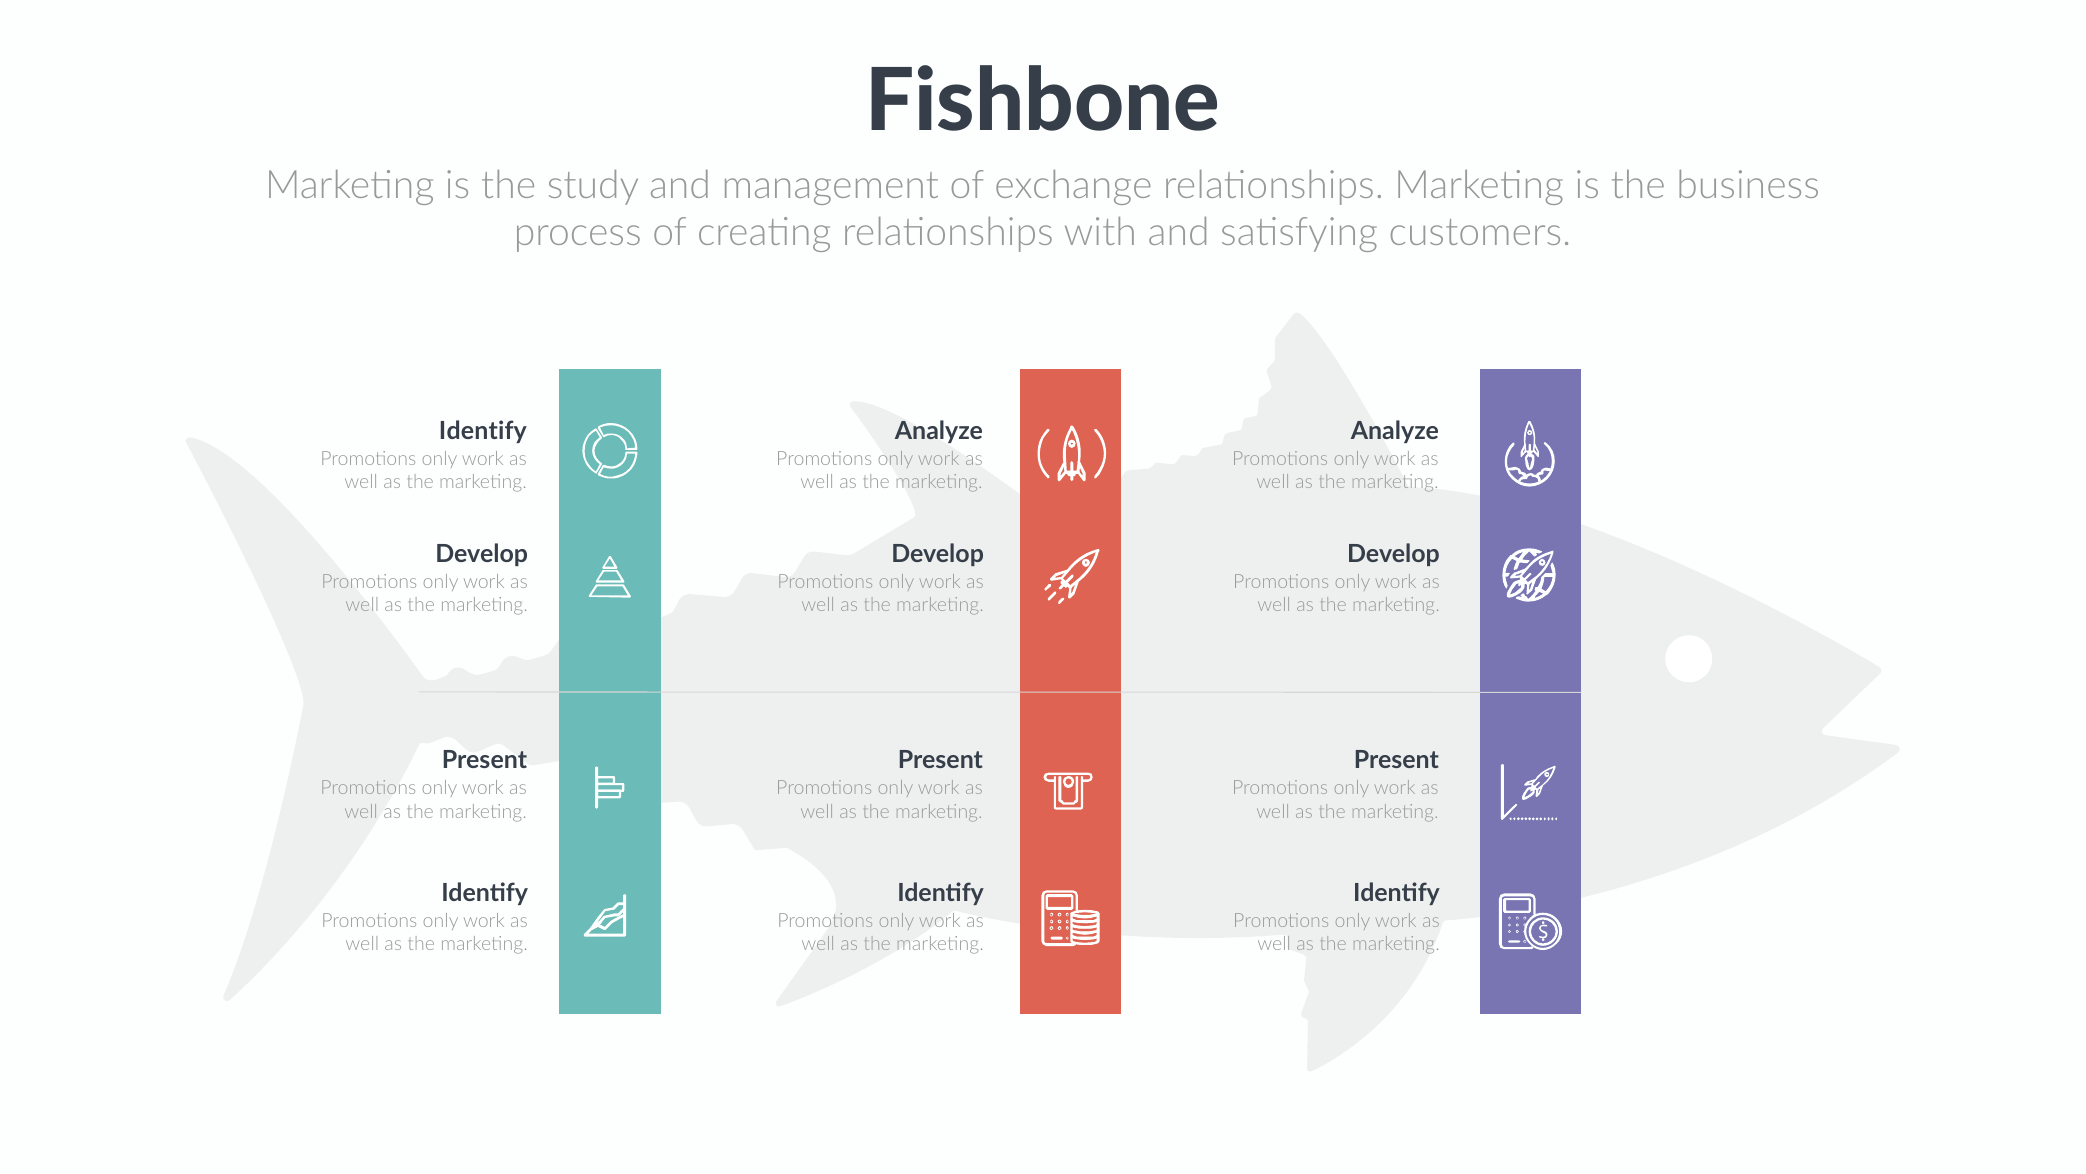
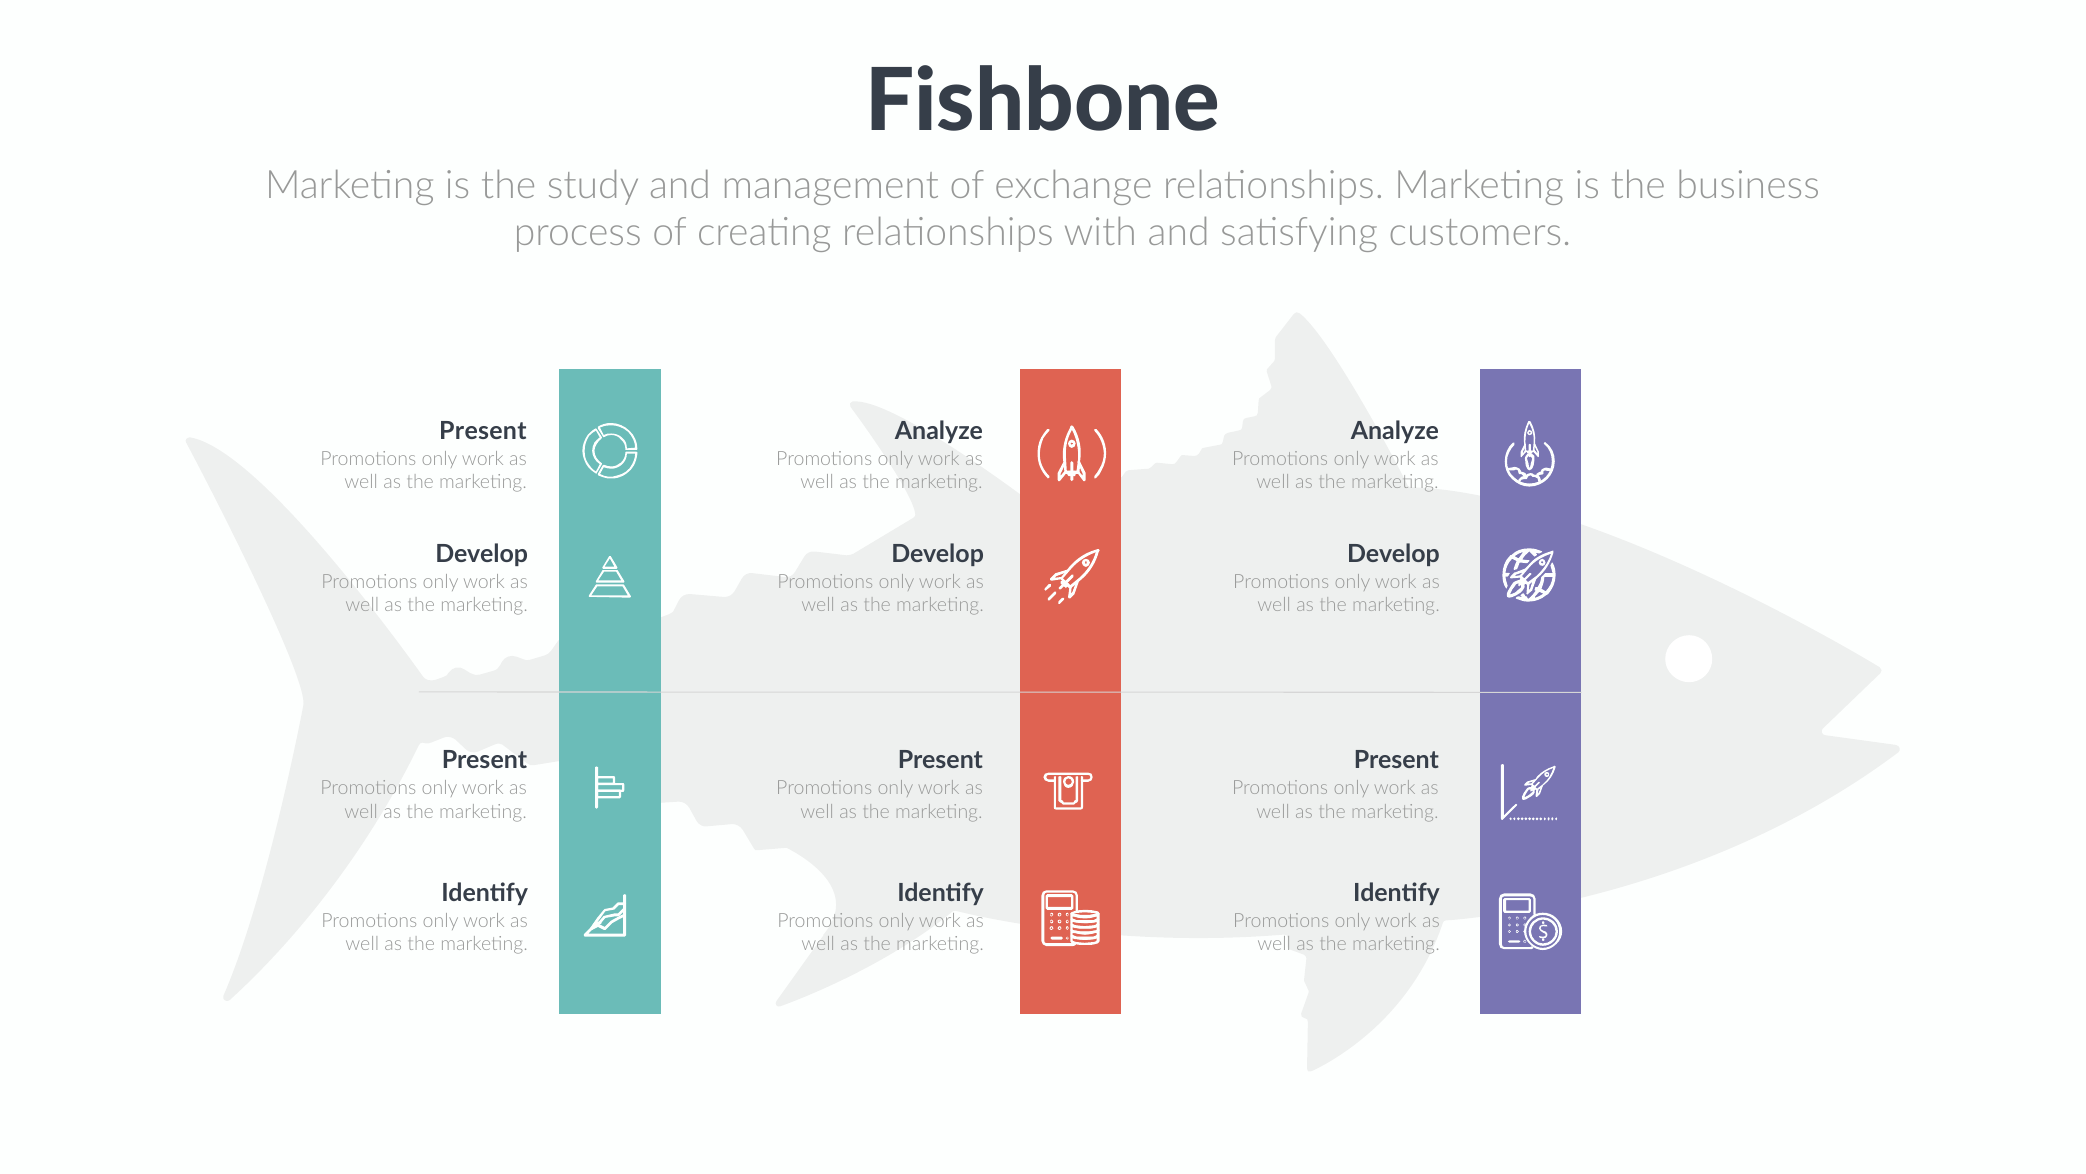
Identify at (483, 431): Identify -> Present
